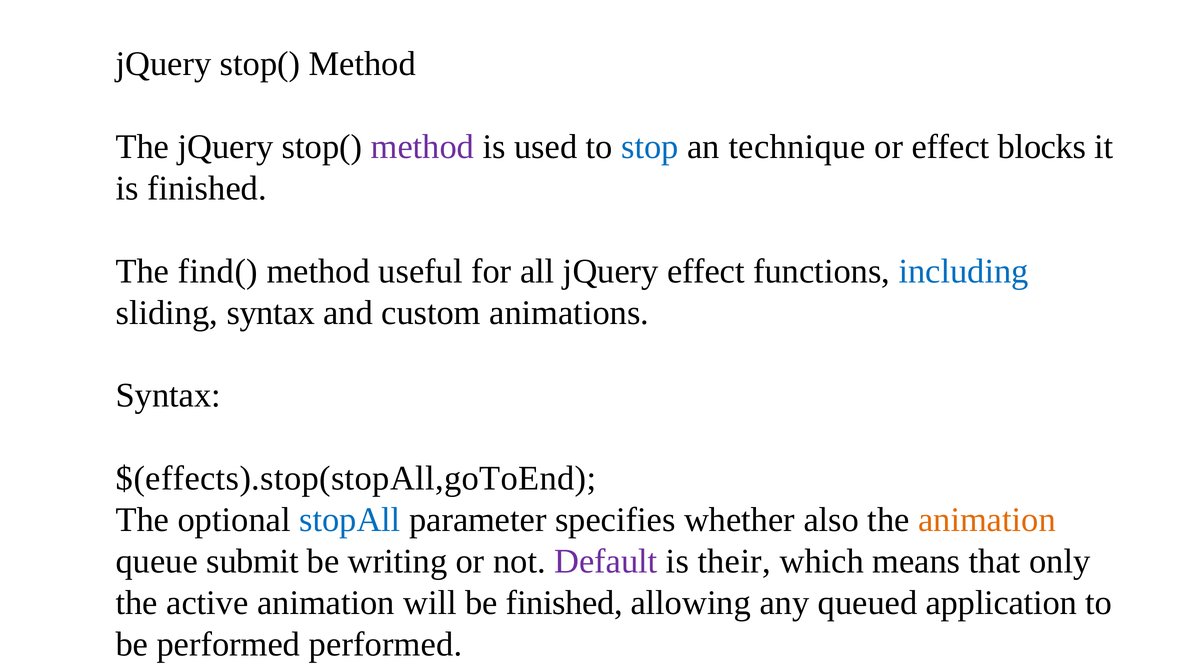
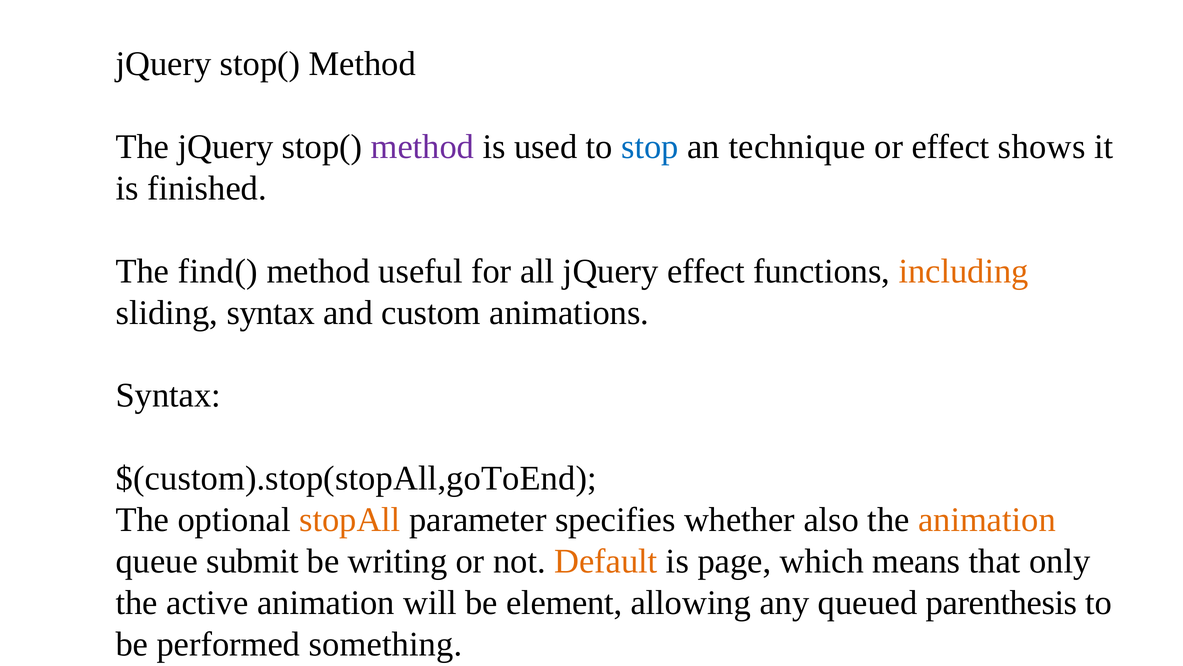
blocks: blocks -> shows
including colour: blue -> orange
$(effects).stop(stopAll,goToEnd: $(effects).stop(stopAll,goToEnd -> $(custom).stop(stopAll,goToEnd
stopAll colour: blue -> orange
Default colour: purple -> orange
their: their -> page
be finished: finished -> element
application: application -> parenthesis
performed performed: performed -> something
